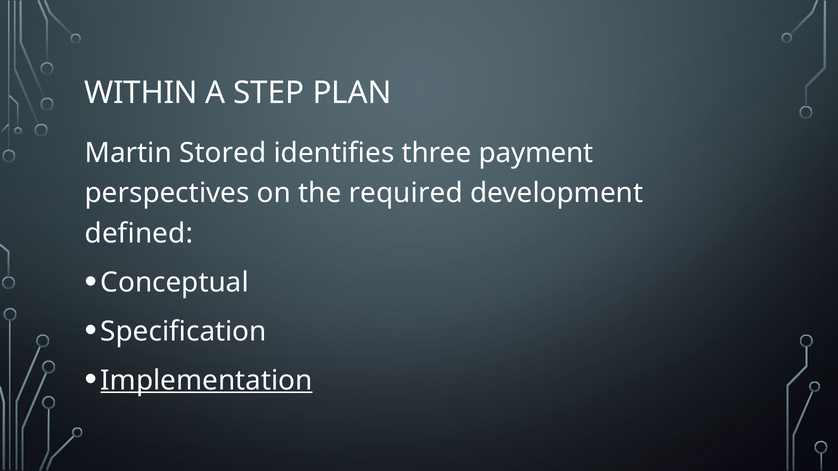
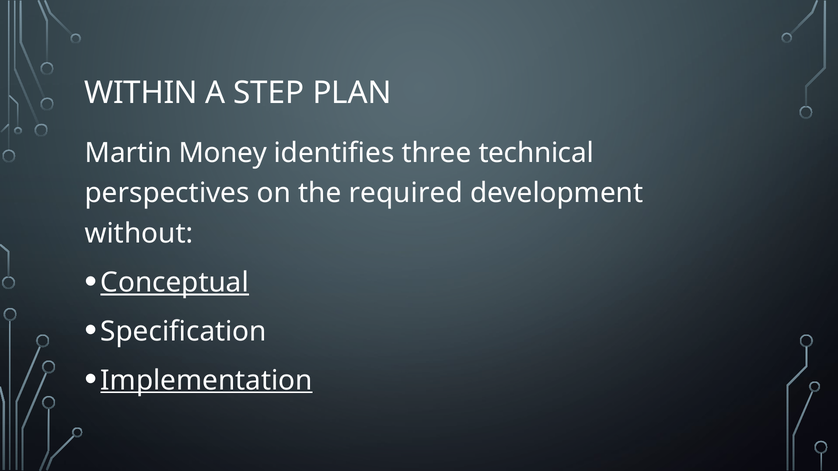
Stored: Stored -> Money
payment: payment -> technical
defined: defined -> without
Conceptual underline: none -> present
